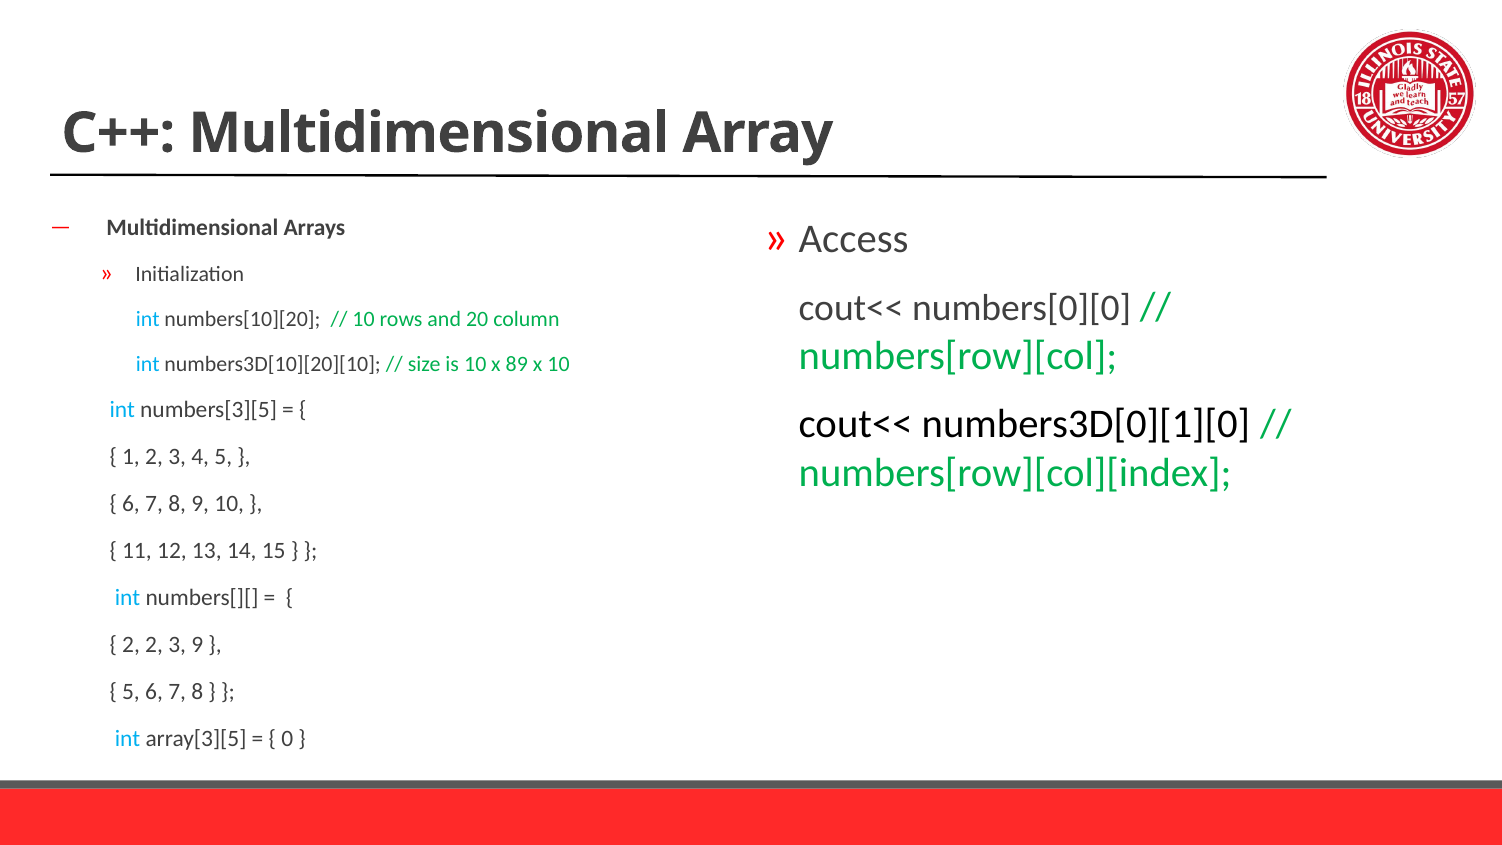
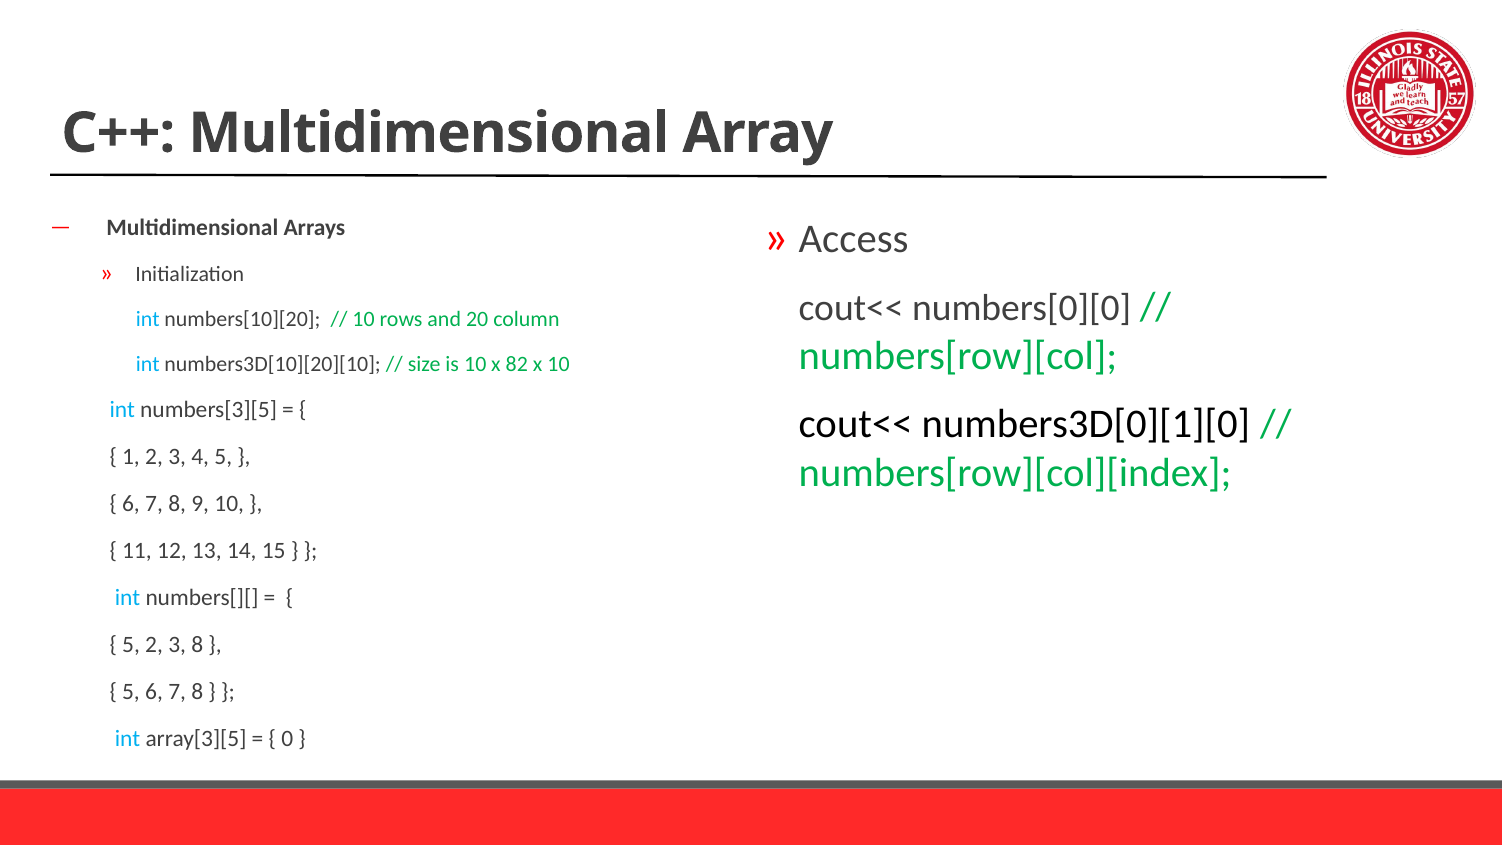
89: 89 -> 82
2 at (131, 645): 2 -> 5
3 9: 9 -> 8
